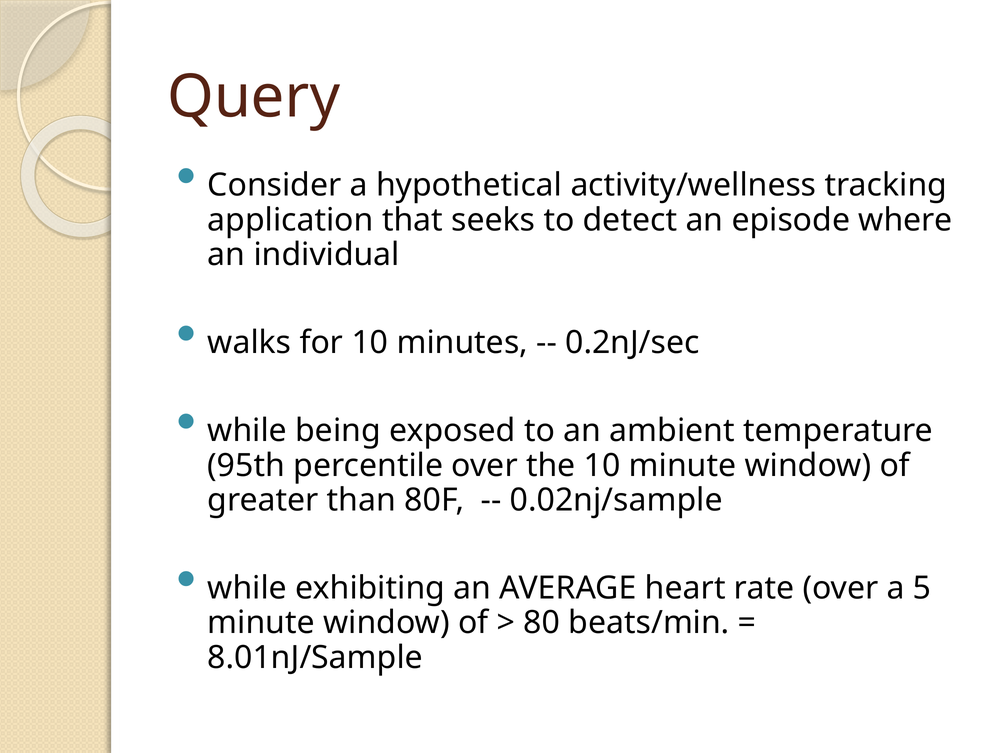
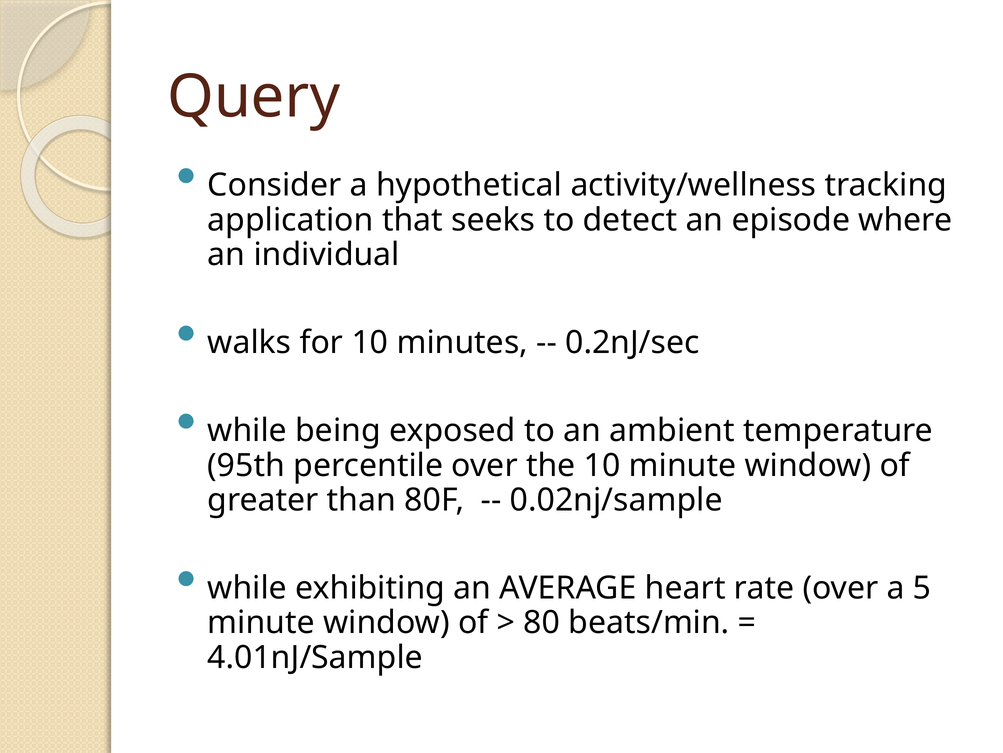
8.01nJ/Sample: 8.01nJ/Sample -> 4.01nJ/Sample
